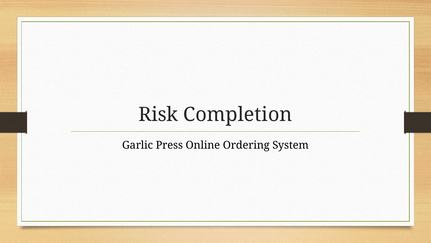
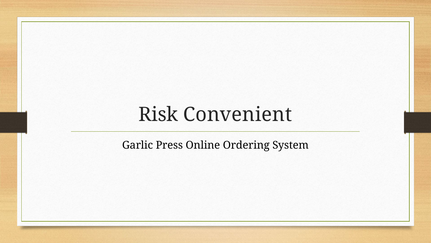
Completion: Completion -> Convenient
